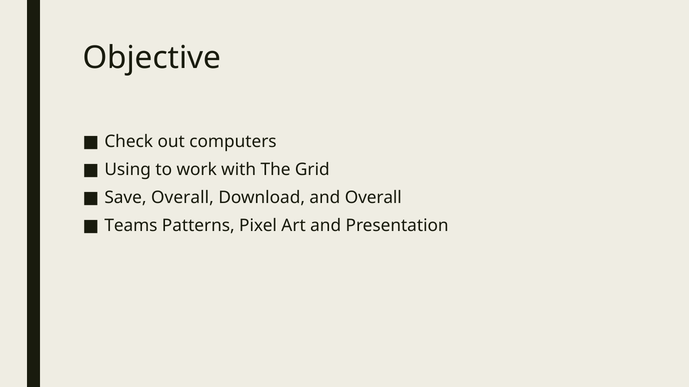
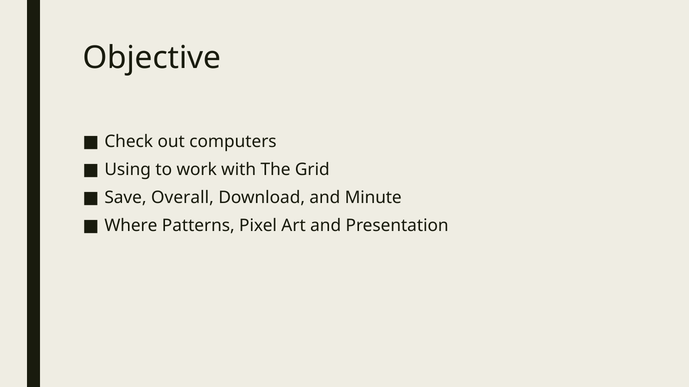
and Overall: Overall -> Minute
Teams: Teams -> Where
